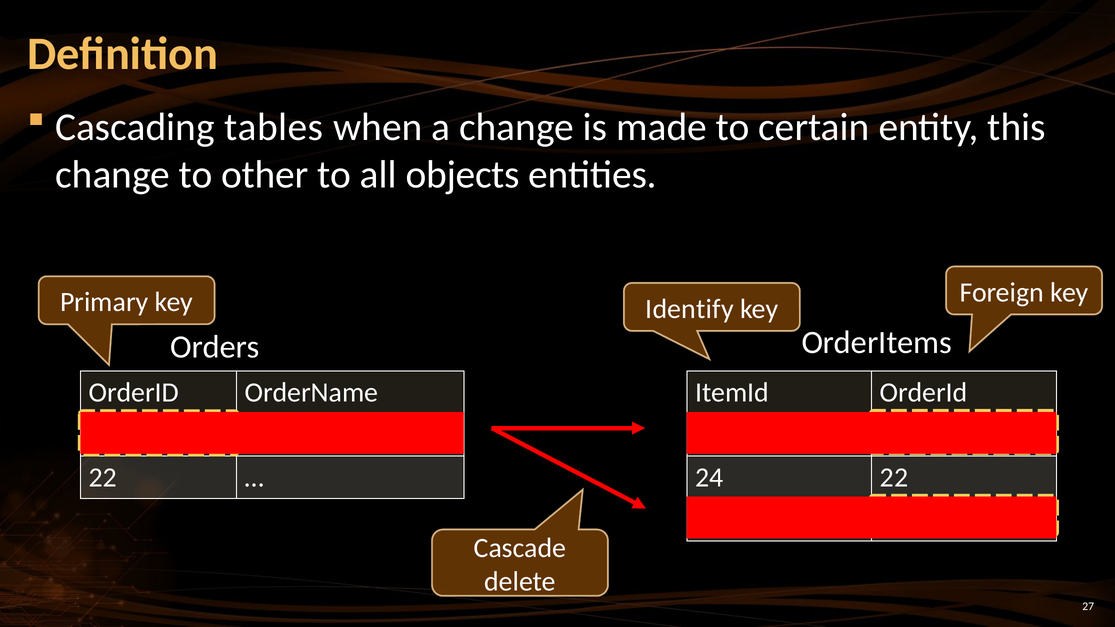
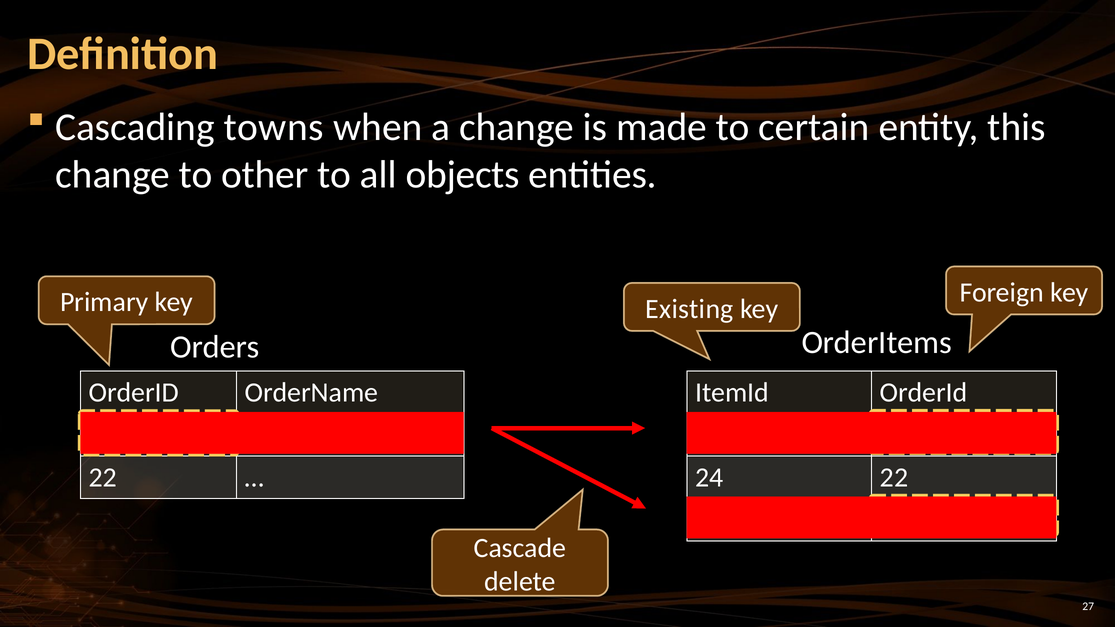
tables: tables -> towns
Identify: Identify -> Existing
